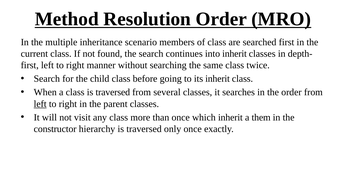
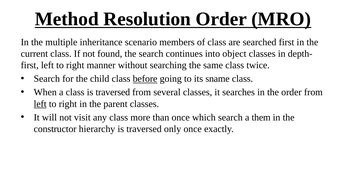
into inherit: inherit -> object
before underline: none -> present
its inherit: inherit -> sname
which inherit: inherit -> search
